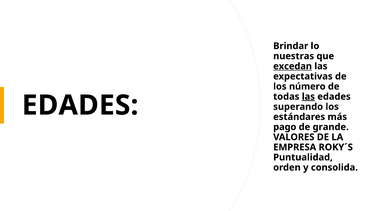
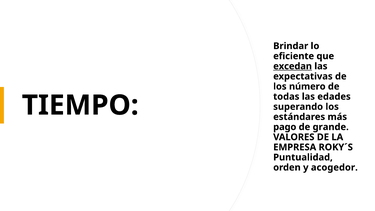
nuestras: nuestras -> eficiente
las at (308, 97) underline: present -> none
EDADES at (80, 105): EDADES -> TIEMPO
consolida: consolida -> acogedor
